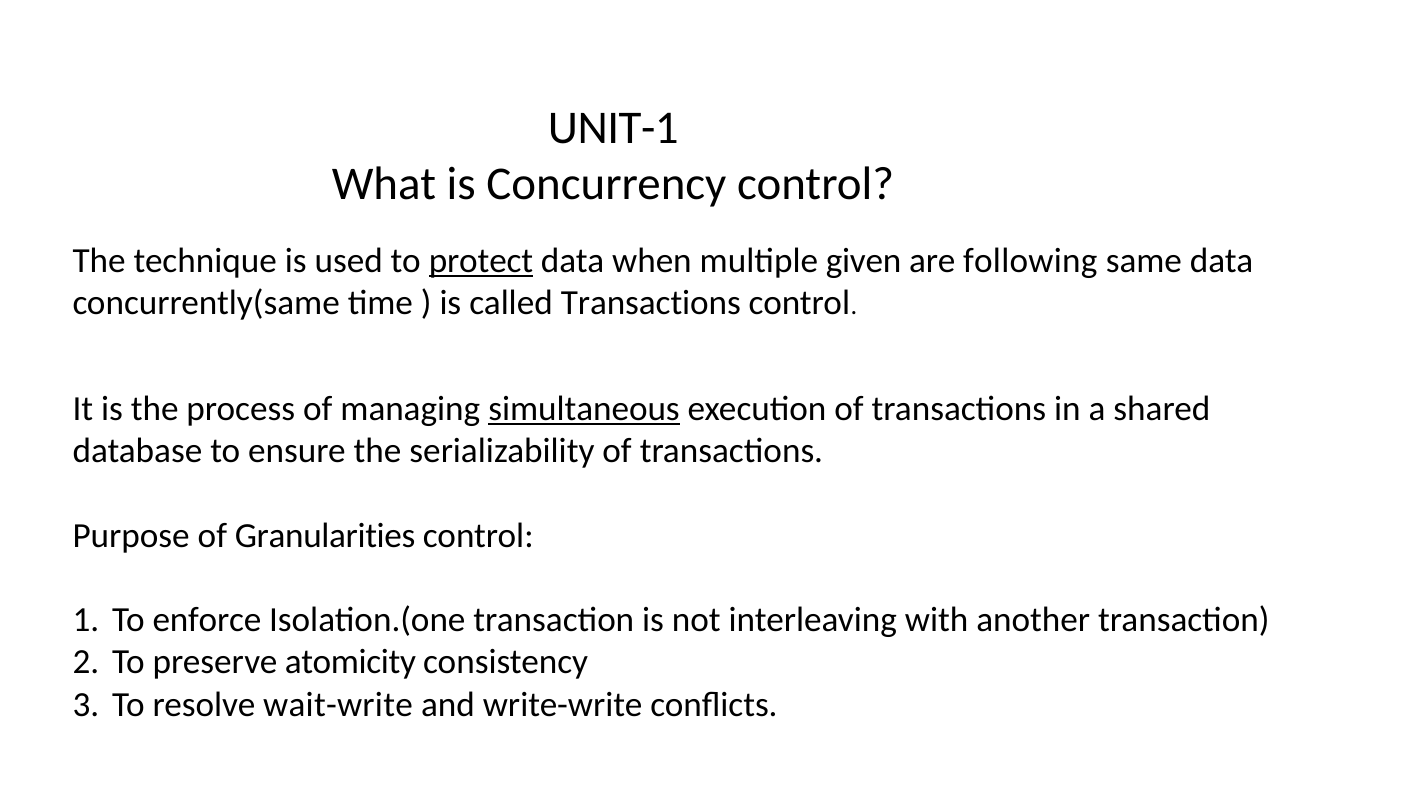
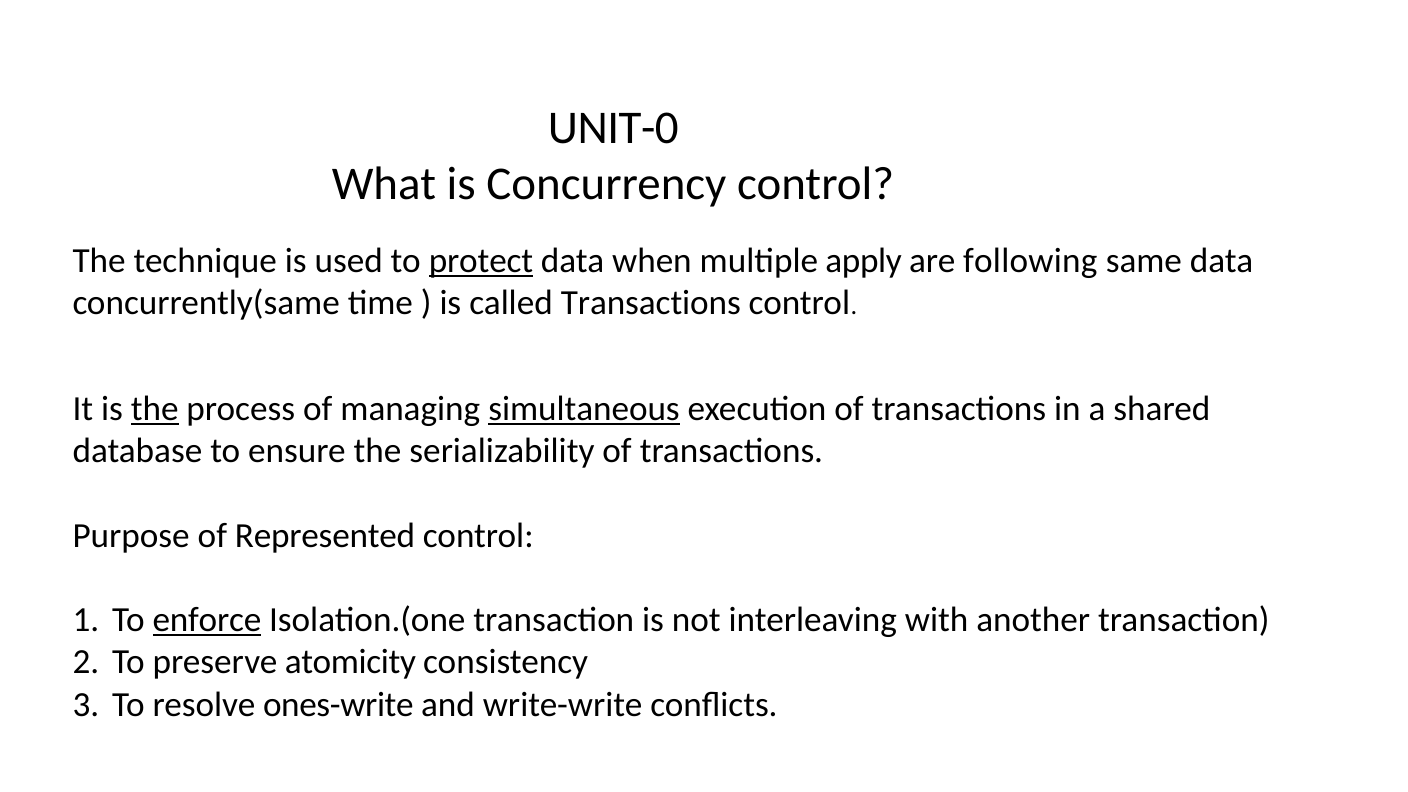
UNIT-1: UNIT-1 -> UNIT-0
given: given -> apply
the at (155, 409) underline: none -> present
Granularities: Granularities -> Represented
enforce underline: none -> present
wait-write: wait-write -> ones-write
